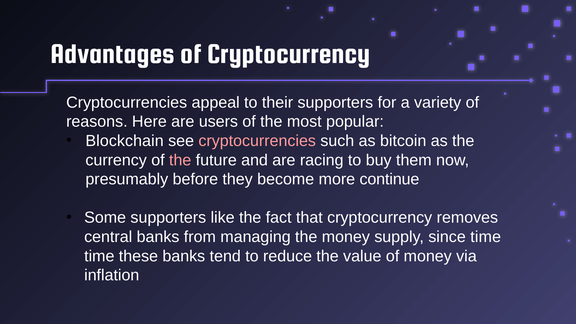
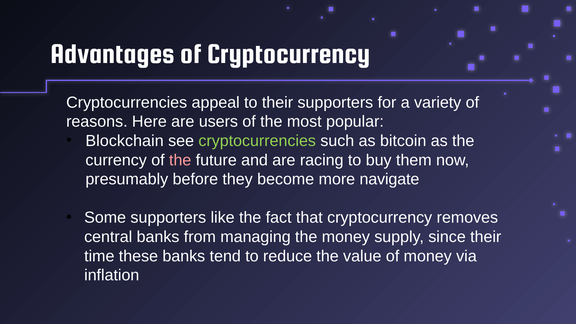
cryptocurrencies at (257, 141) colour: pink -> light green
continue: continue -> navigate
since time: time -> their
